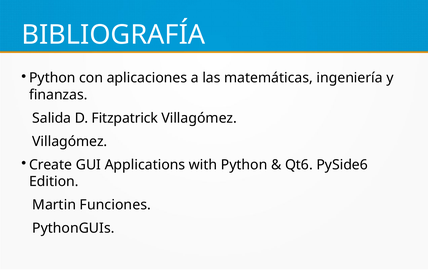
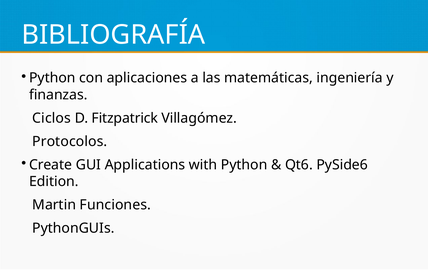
Salida: Salida -> Ciclos
Villagómez at (70, 141): Villagómez -> Protocolos
